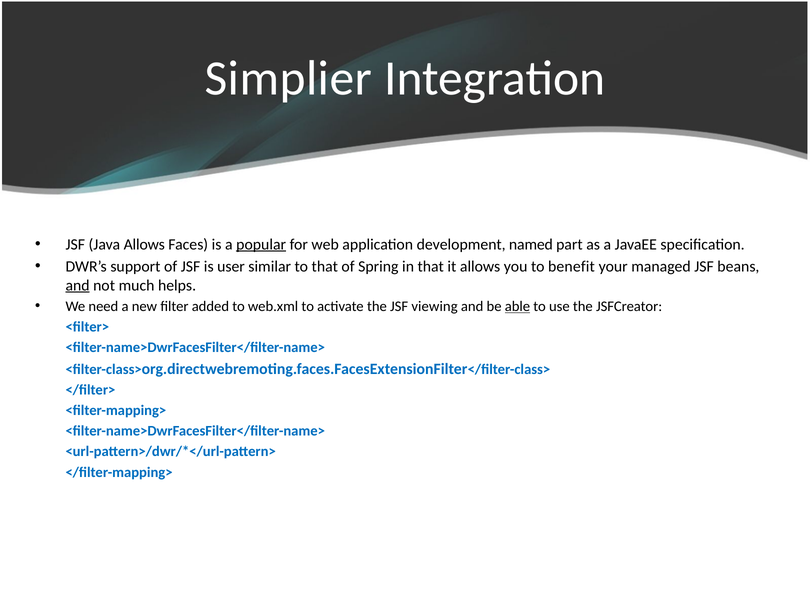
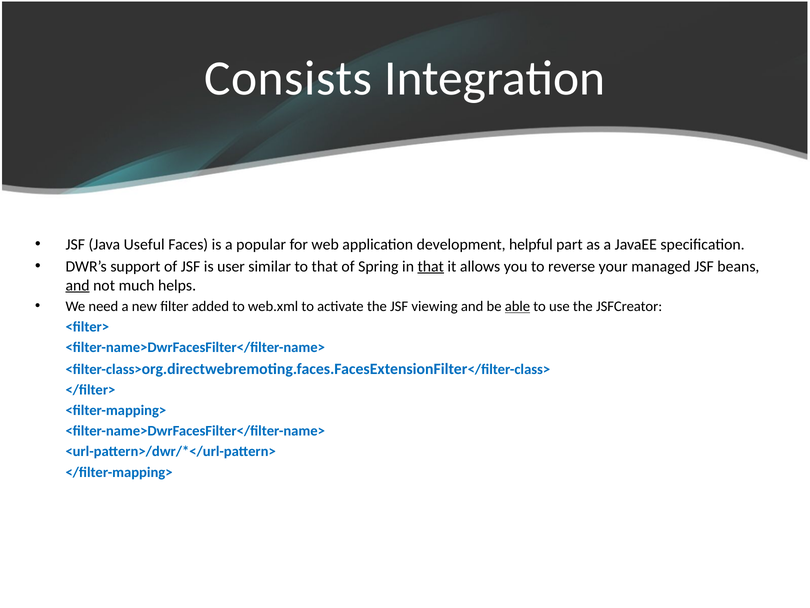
Simplier: Simplier -> Consists
Java Allows: Allows -> Useful
popular underline: present -> none
named: named -> helpful
that at (431, 266) underline: none -> present
benefit: benefit -> reverse
